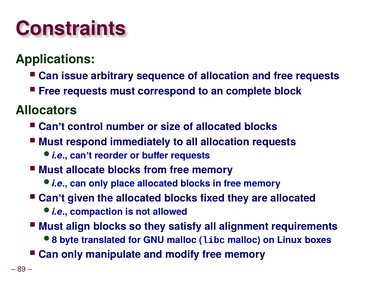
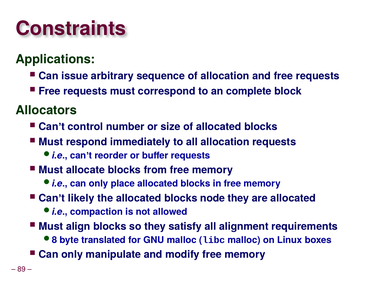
given: given -> likely
fixed: fixed -> node
